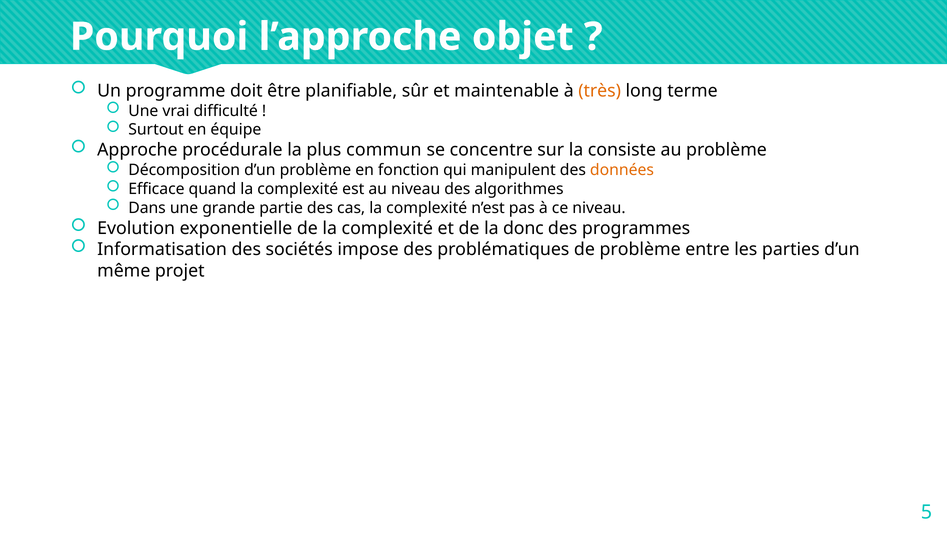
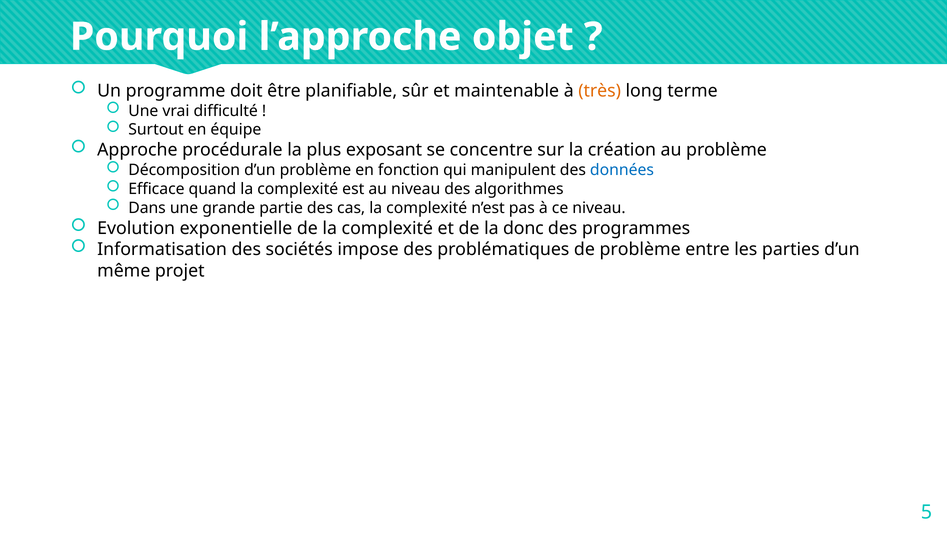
commun: commun -> exposant
consiste: consiste -> création
données colour: orange -> blue
